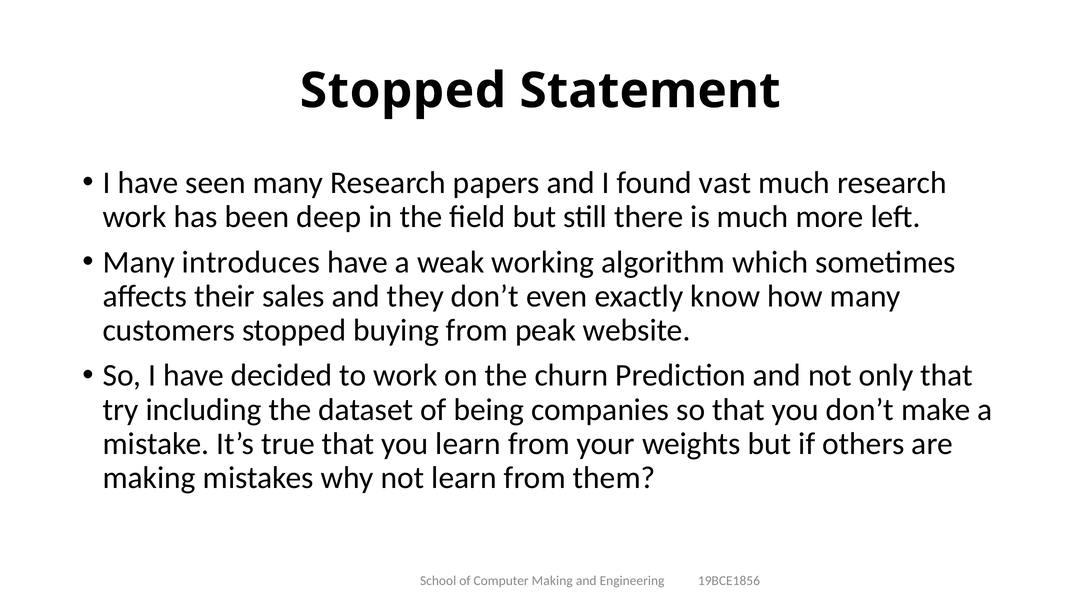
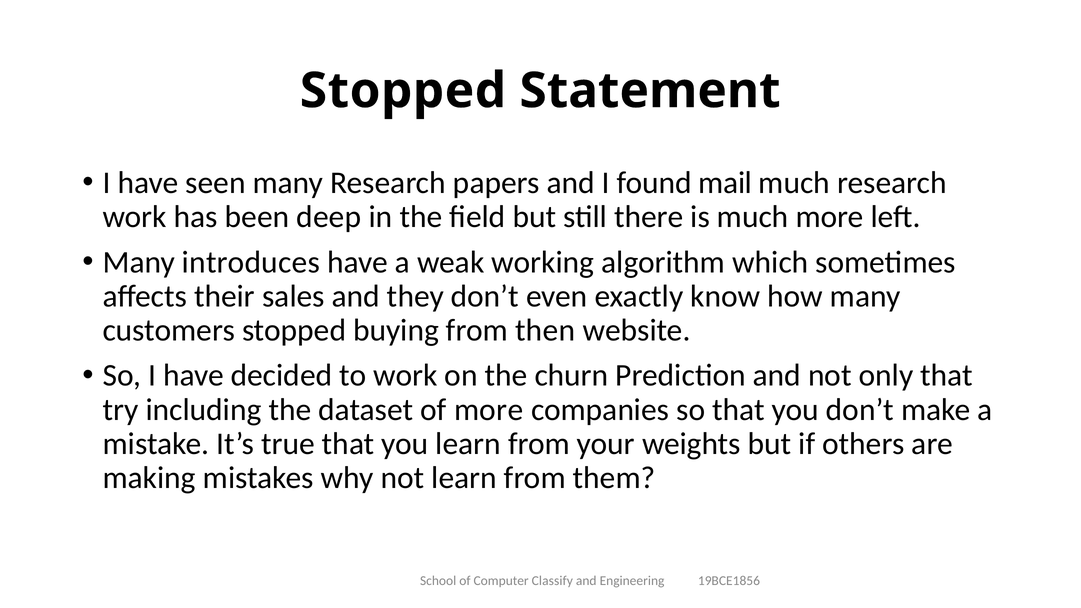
vast: vast -> mail
peak: peak -> then
of being: being -> more
Computer Making: Making -> Classify
